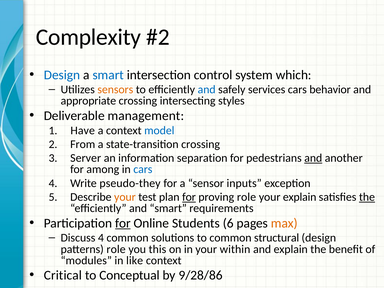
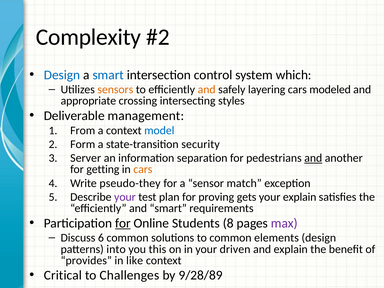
and at (207, 90) colour: blue -> orange
services: services -> layering
behavior: behavior -> modeled
Have: Have -> From
From: From -> Form
state-transition crossing: crossing -> security
among: among -> getting
cars at (143, 169) colour: blue -> orange
inputs: inputs -> match
your at (125, 197) colour: orange -> purple
for at (189, 197) underline: present -> none
proving role: role -> gets
the at (367, 197) underline: present -> none
6: 6 -> 8
max colour: orange -> purple
Discuss 4: 4 -> 6
structural: structural -> elements
patterns role: role -> into
within: within -> driven
modules: modules -> provides
Conceptual: Conceptual -> Challenges
9/28/86: 9/28/86 -> 9/28/89
